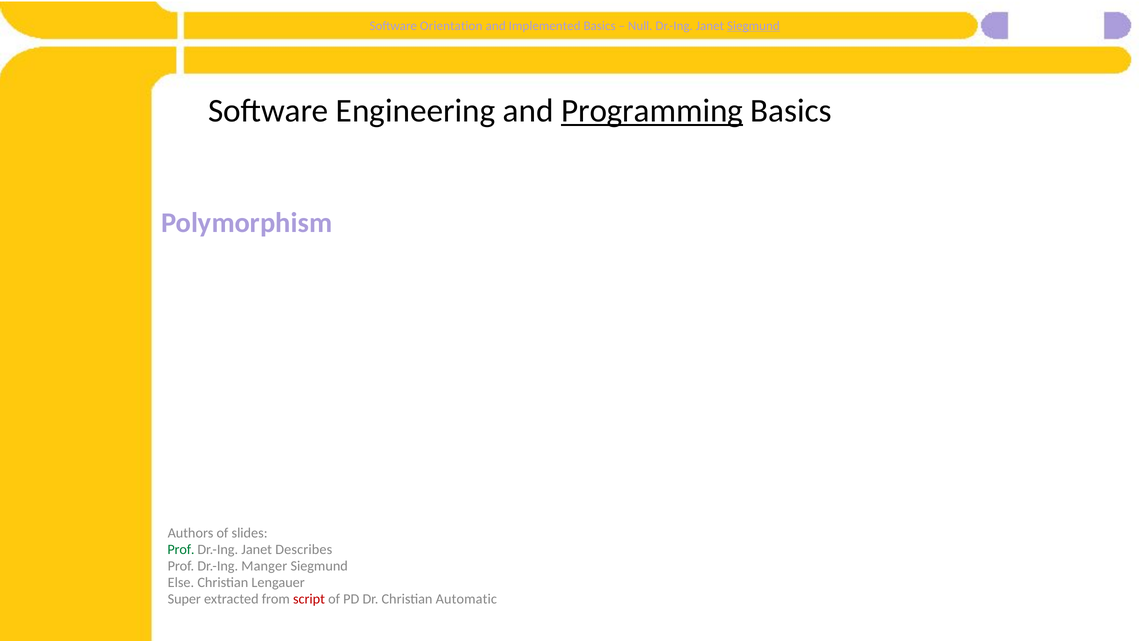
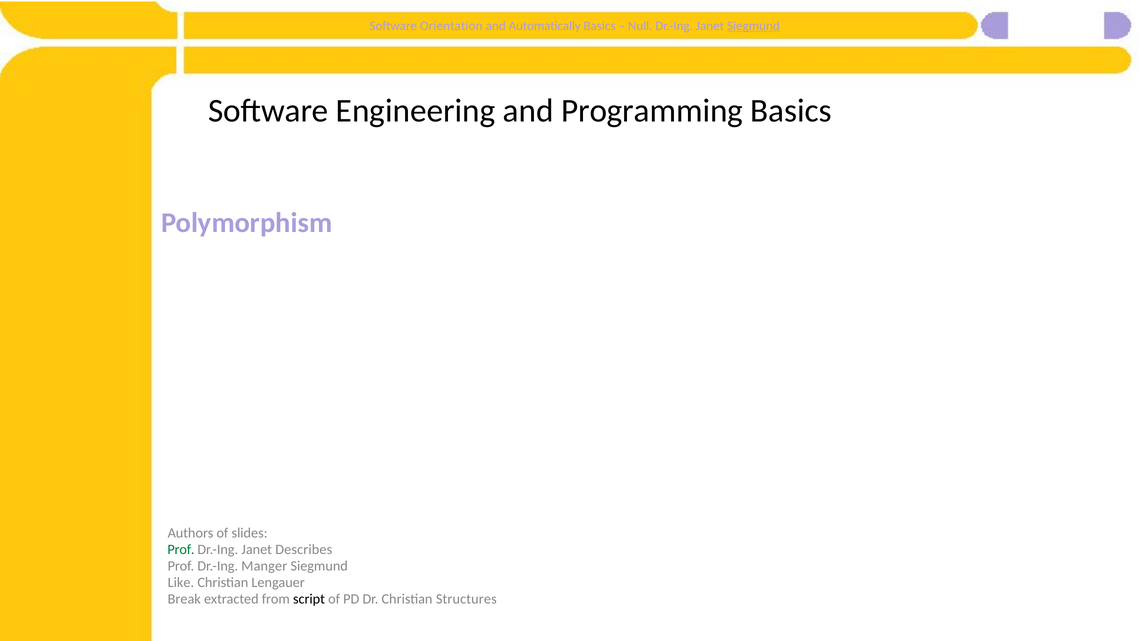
Implemented: Implemented -> Automatically
Programming underline: present -> none
Else: Else -> Like
Super: Super -> Break
script colour: red -> black
Automatic: Automatic -> Structures
